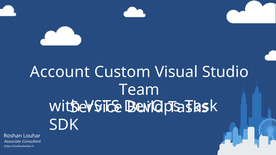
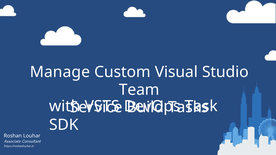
Account: Account -> Manage
